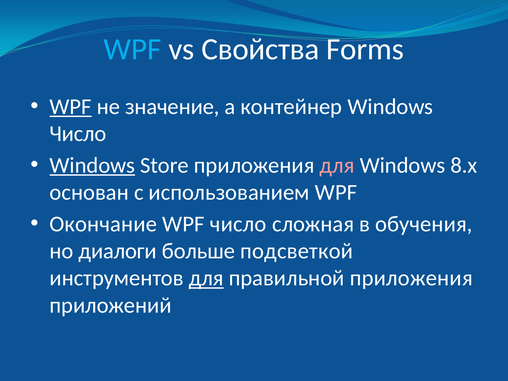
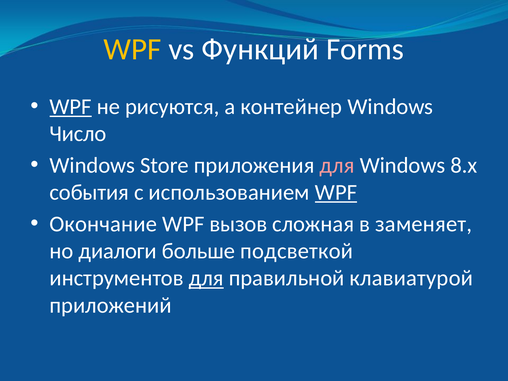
WPF at (132, 49) colour: light blue -> yellow
Свойства: Свойства -> Функций
значение: значение -> рисуются
Windows at (92, 165) underline: present -> none
основан: основан -> события
WPF at (336, 192) underline: none -> present
WPF число: число -> вызов
обучения: обучения -> заменяет
правильной приложения: приложения -> клавиатурой
